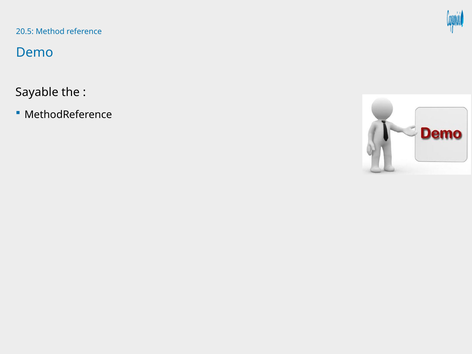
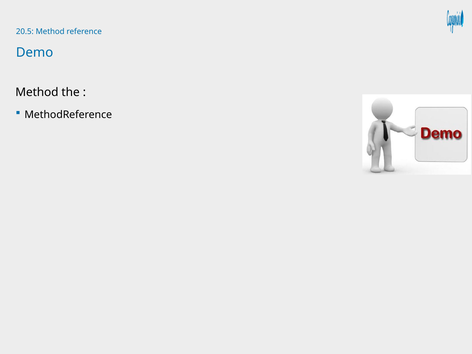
Sayable at (37, 92): Sayable -> Method
